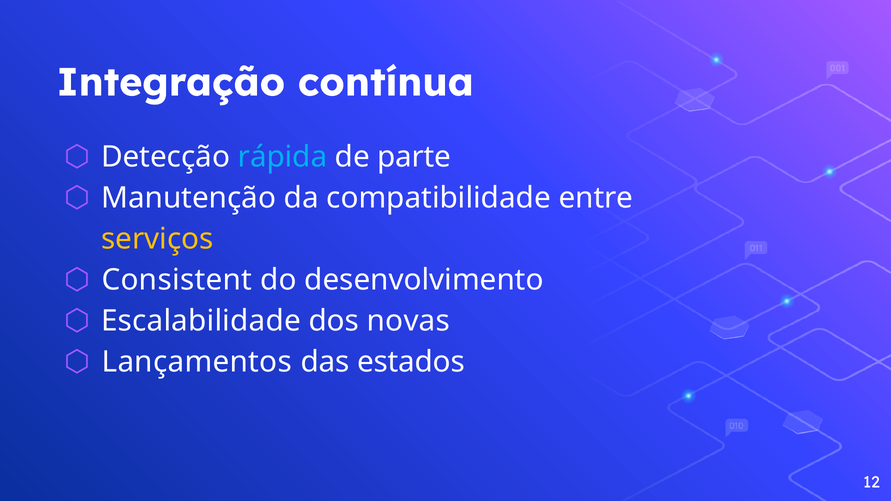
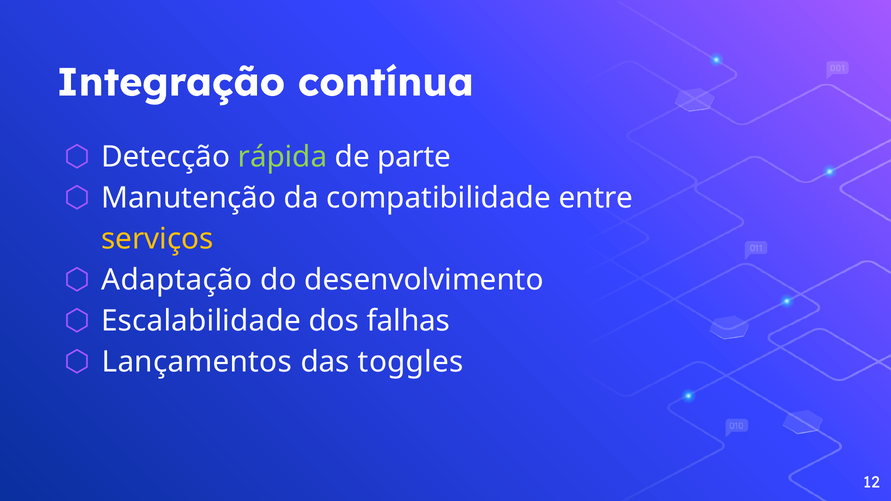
rápida colour: light blue -> light green
Consistent: Consistent -> Adaptação
novas: novas -> falhas
estados: estados -> toggles
